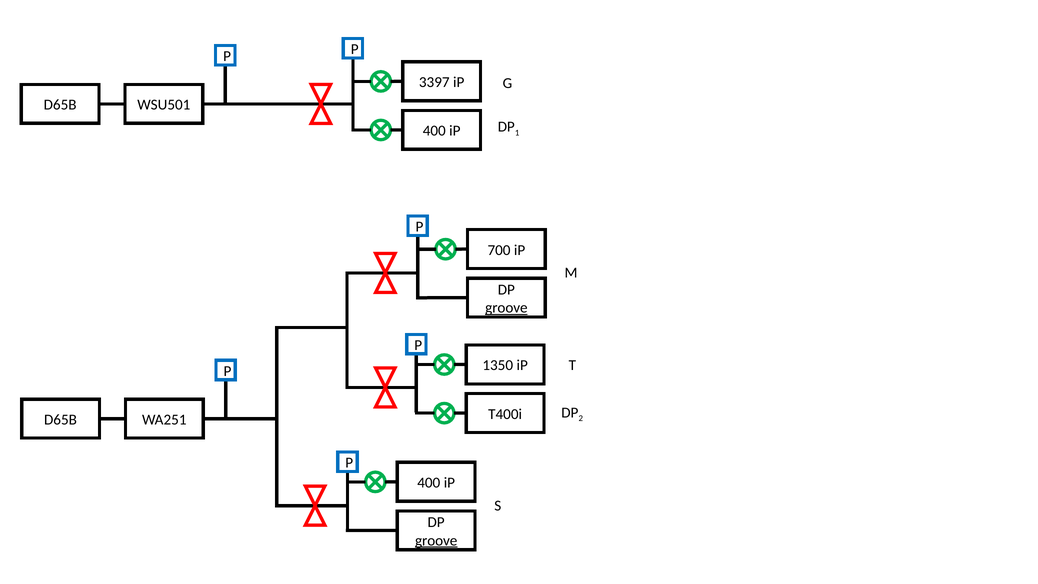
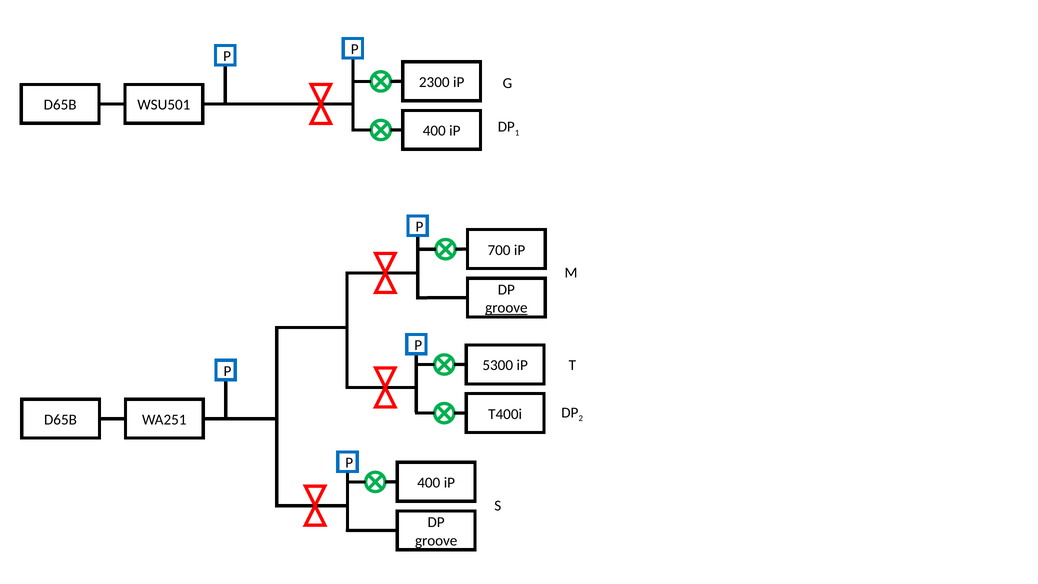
3397: 3397 -> 2300
1350: 1350 -> 5300
groove at (436, 540) underline: present -> none
